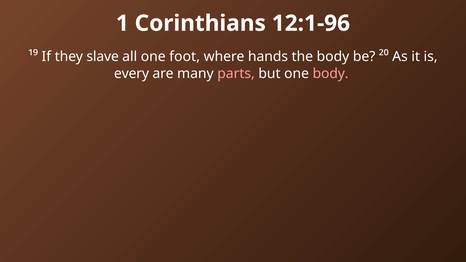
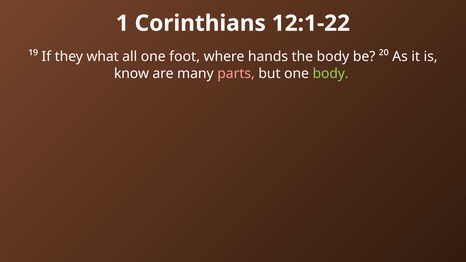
12:1-96: 12:1-96 -> 12:1-22
slave: slave -> what
every: every -> know
body at (331, 73) colour: pink -> light green
